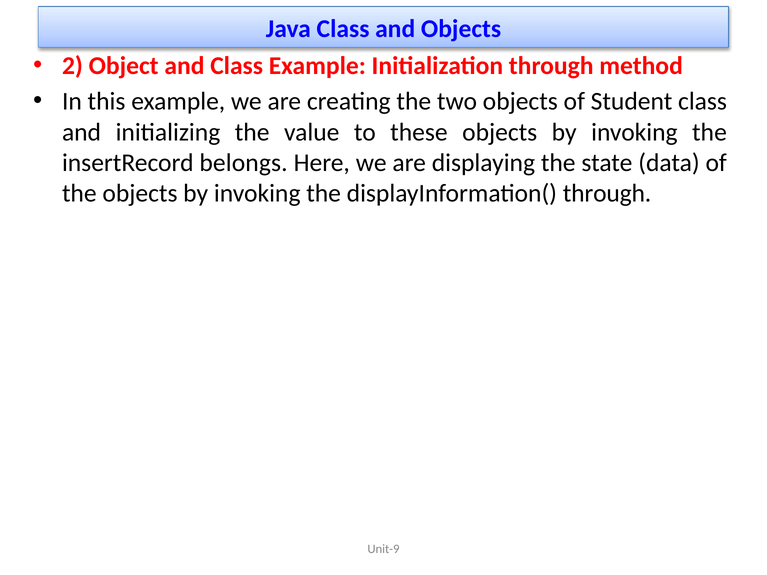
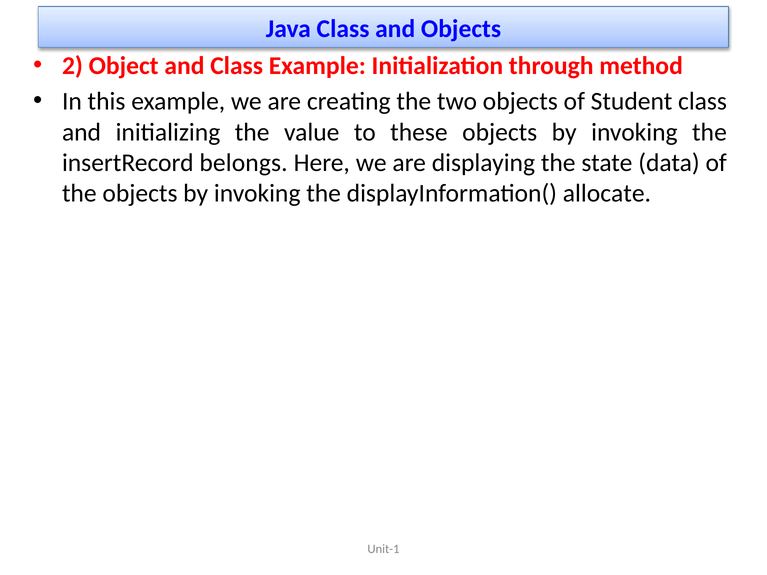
displayInformation( through: through -> allocate
Unit-9: Unit-9 -> Unit-1
